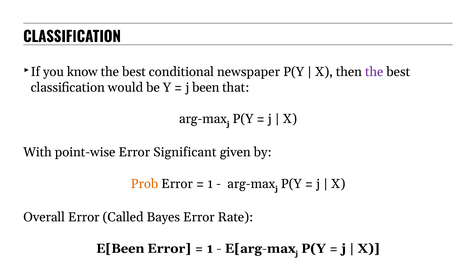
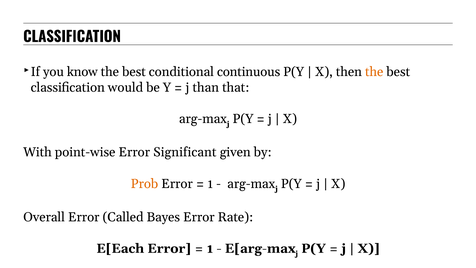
newspaper: newspaper -> continuous
the at (374, 72) colour: purple -> orange
been: been -> than
E[Been: E[Been -> E[Each
